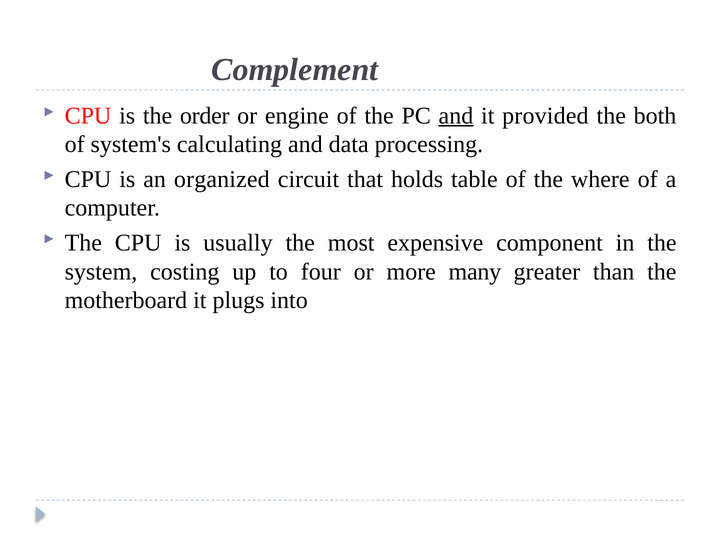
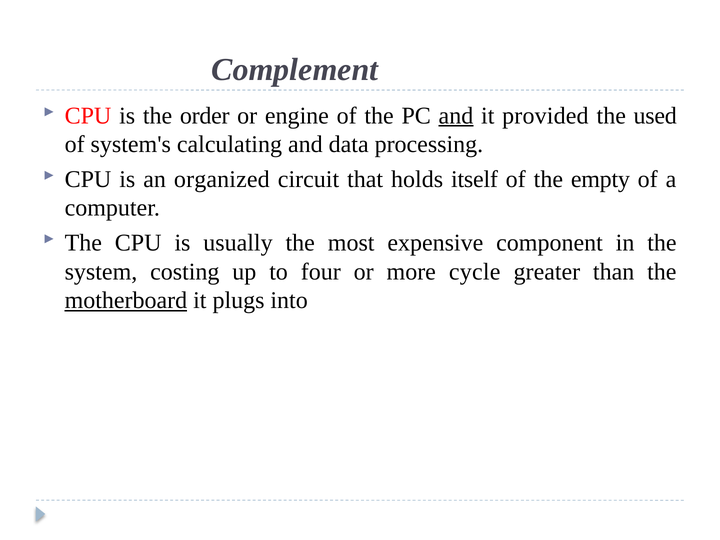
both: both -> used
table: table -> itself
where: where -> empty
many: many -> cycle
motherboard underline: none -> present
